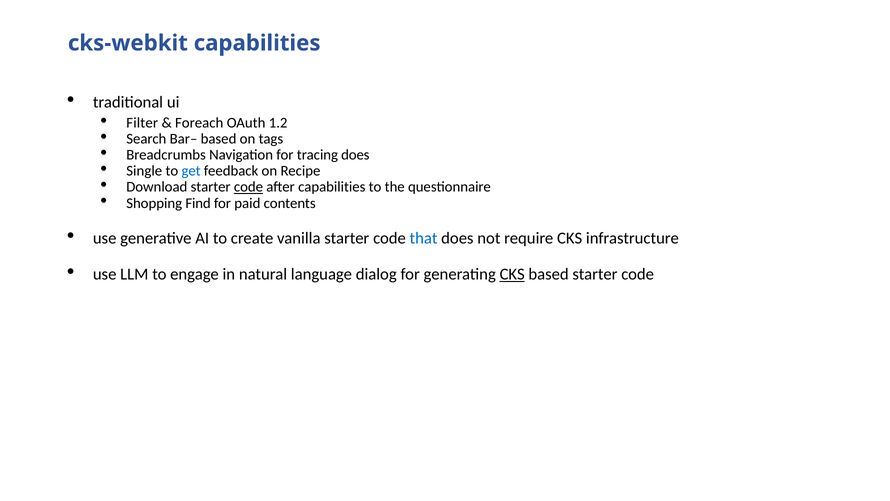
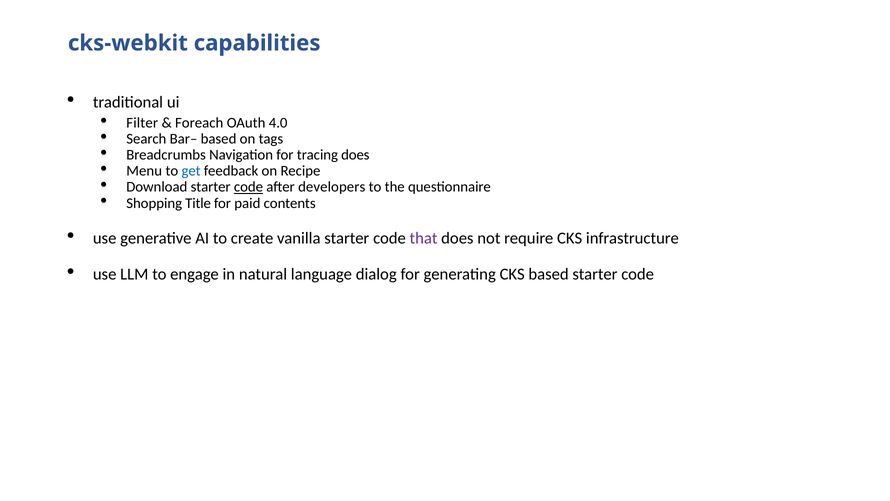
1.2: 1.2 -> 4.0
Single: Single -> Menu
after capabilities: capabilities -> developers
Find: Find -> Title
that colour: blue -> purple
CKS at (512, 274) underline: present -> none
